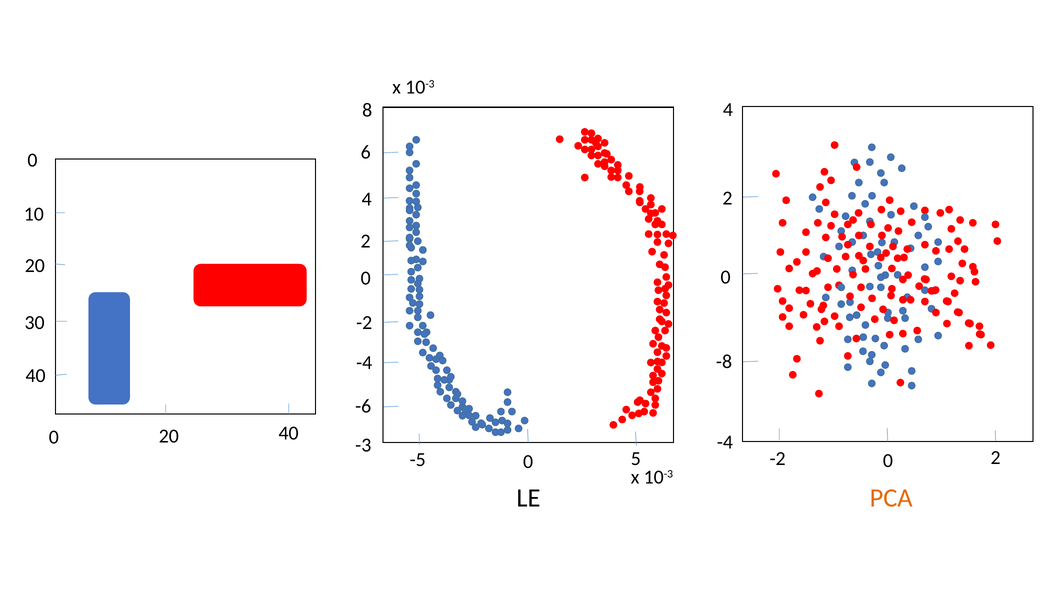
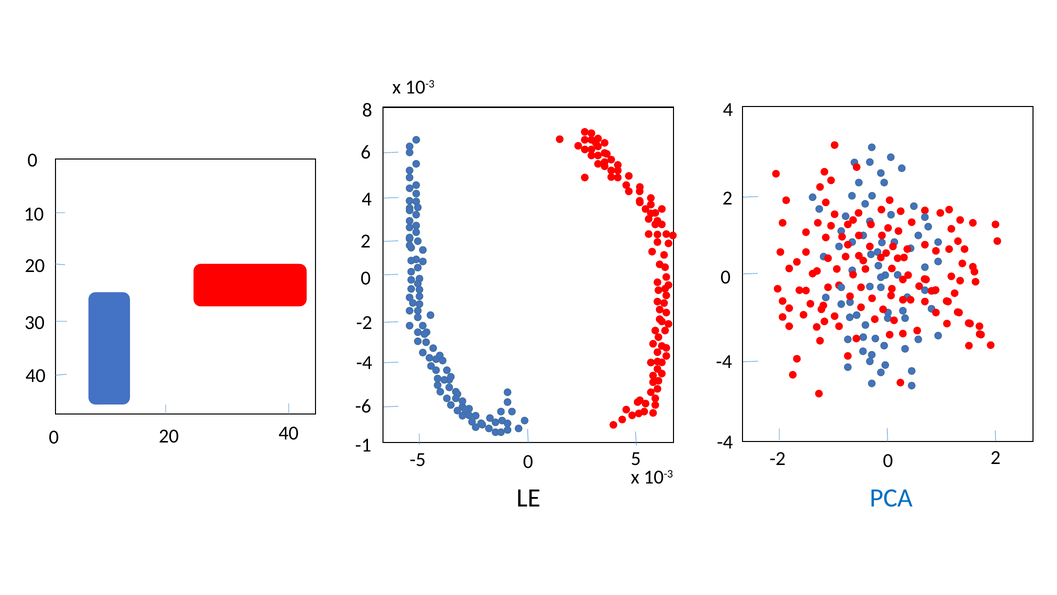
-8 at (724, 361): -8 -> -4
-3: -3 -> -1
PCA colour: orange -> blue
